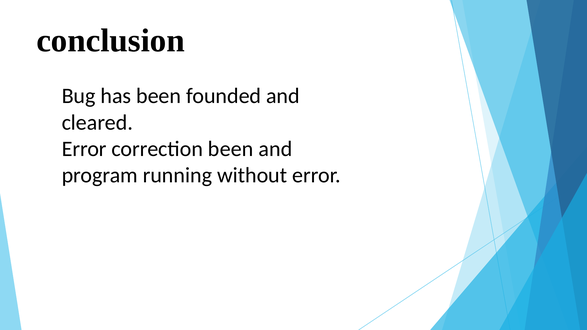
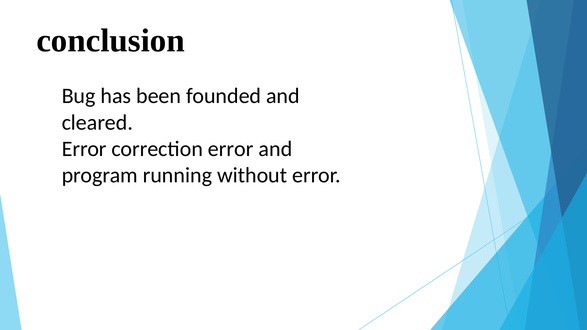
correction been: been -> error
